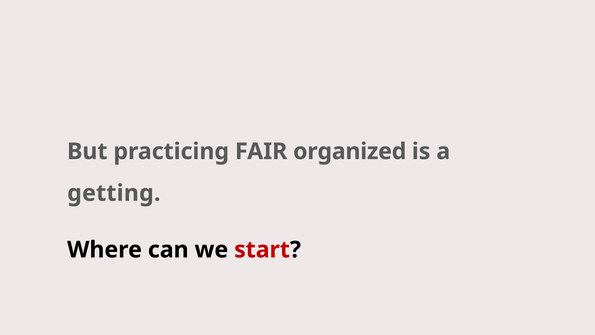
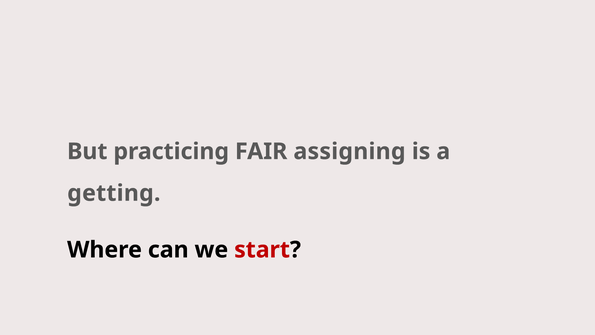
organized: organized -> assigning
